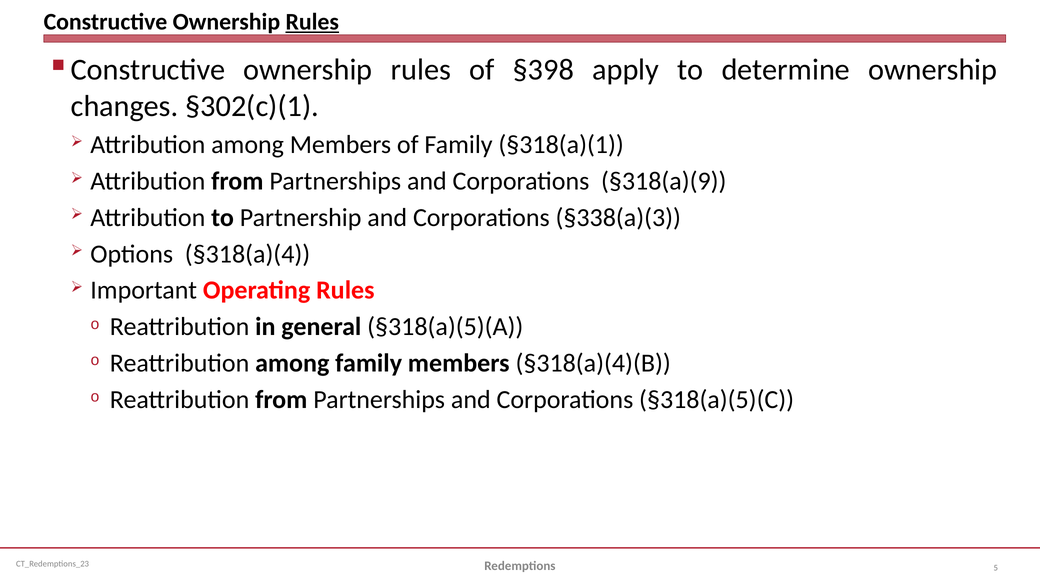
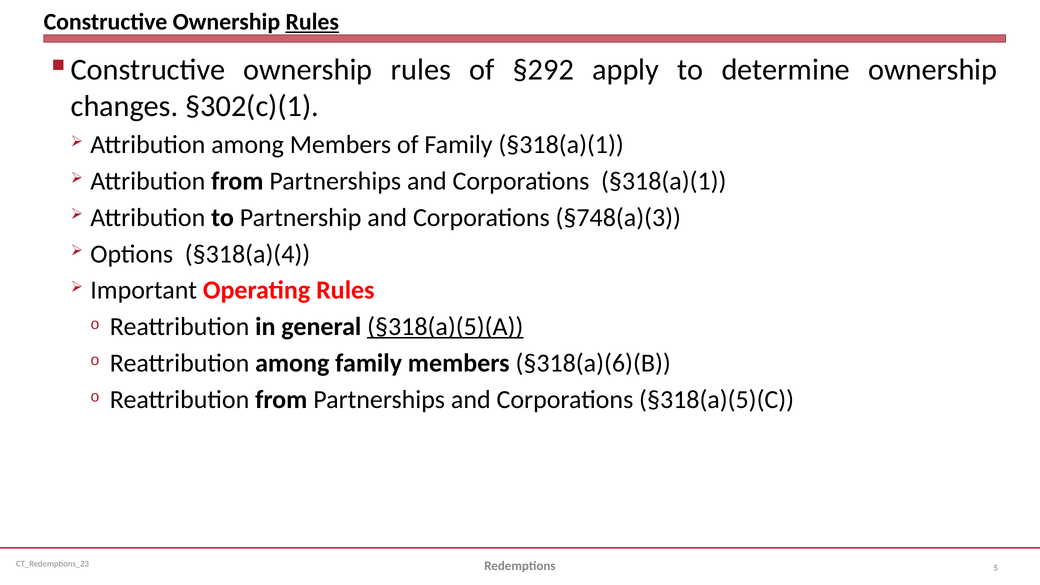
§398: §398 -> §292
Corporations §318(a)(9: §318(a)(9 -> §318(a)(1
§338(a)(3: §338(a)(3 -> §748(a)(3
§318(a)(5)(A underline: none -> present
§318(a)(4)(B: §318(a)(4)(B -> §318(a)(6)(B
